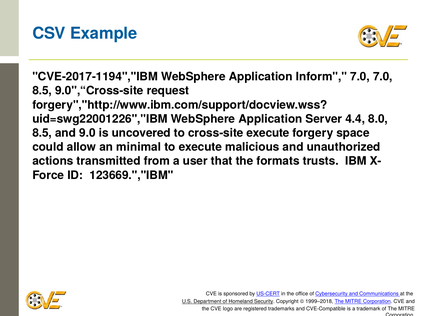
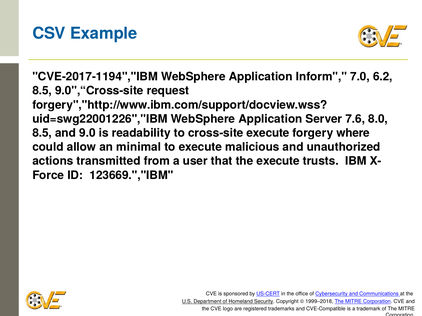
7.0 7.0: 7.0 -> 6.2
4.4: 4.4 -> 7.6
uncovered: uncovered -> readability
space: space -> where
the formats: formats -> execute
